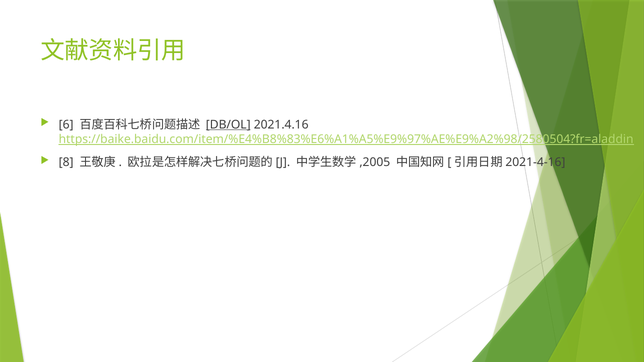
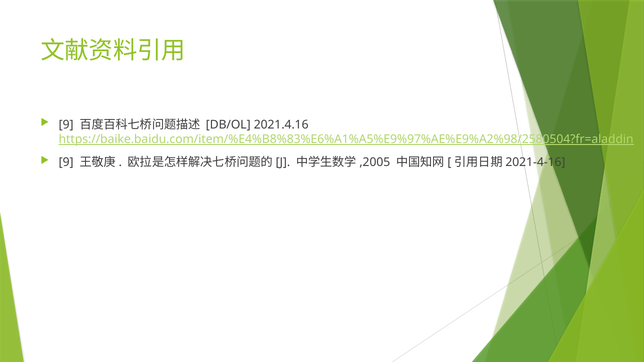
6 at (66, 125): 6 -> 9
DB/OL underline: present -> none
8 at (66, 162): 8 -> 9
